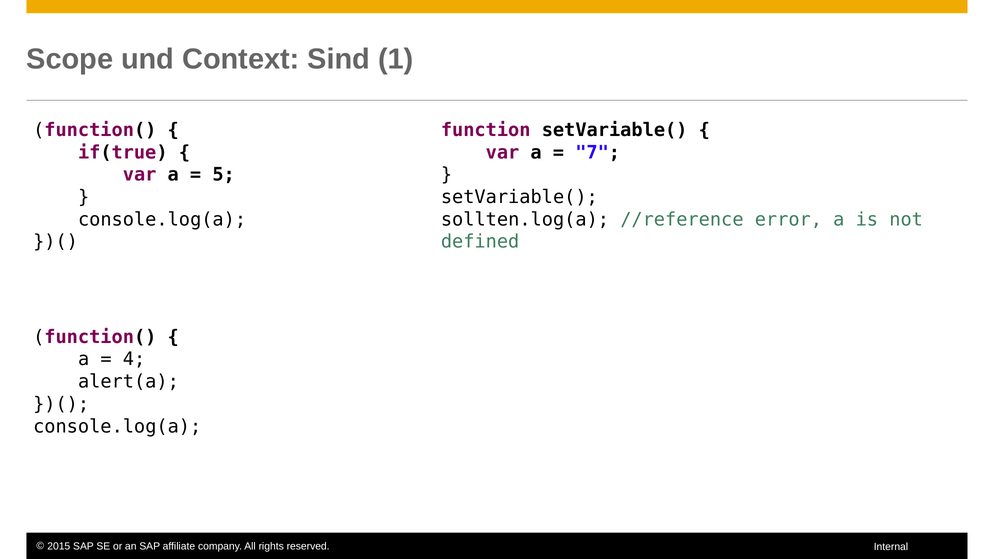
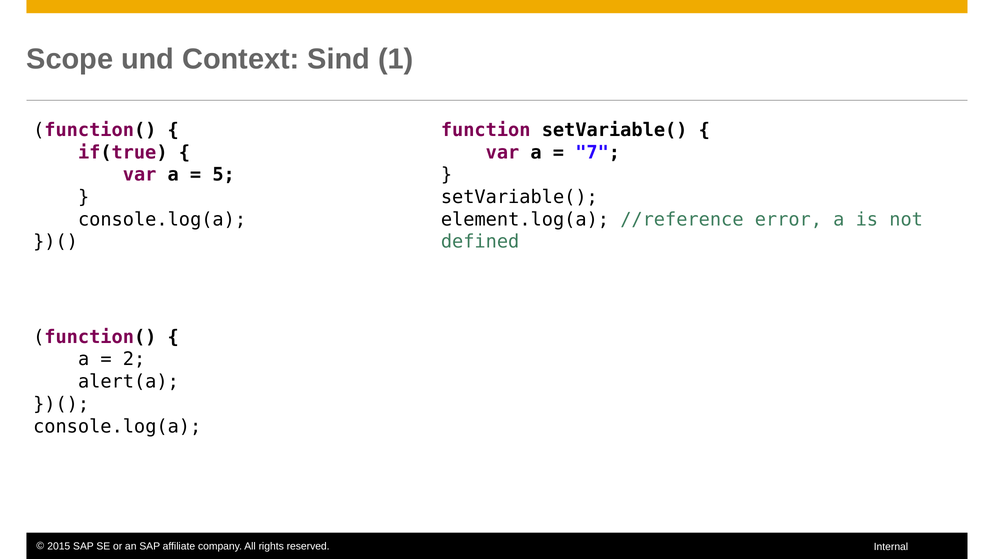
sollten.log(a: sollten.log(a -> element.log(a
4: 4 -> 2
